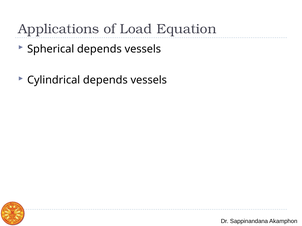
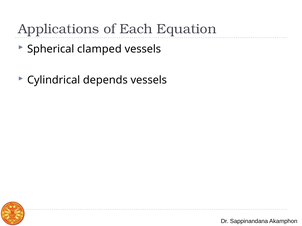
Load: Load -> Each
Spherical depends: depends -> clamped
